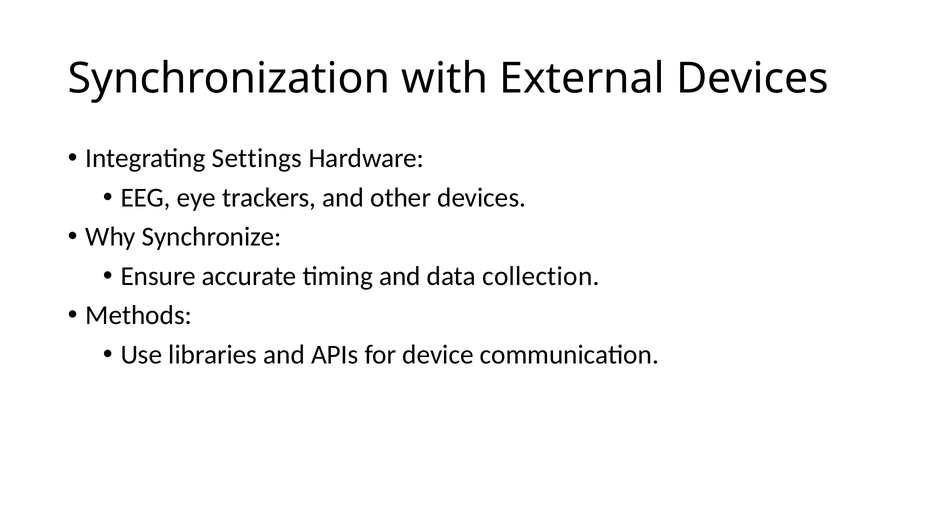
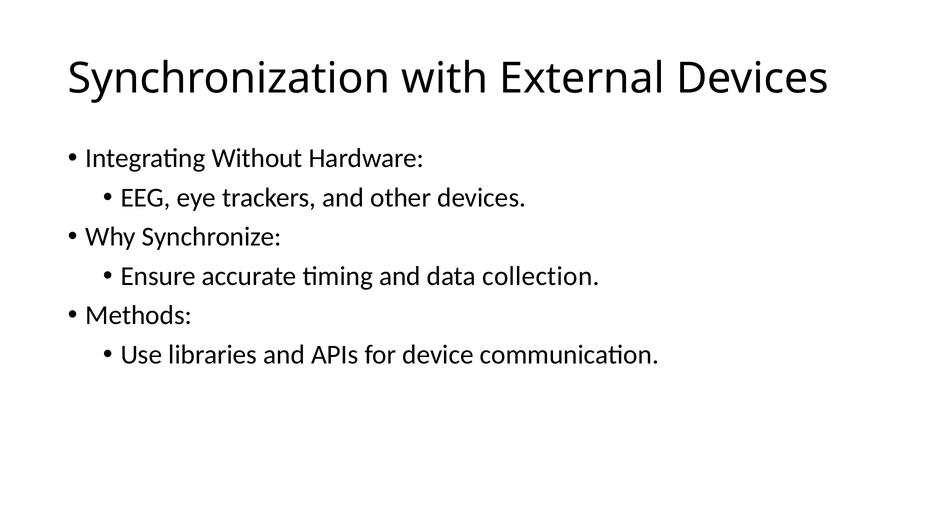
Settings: Settings -> Without
